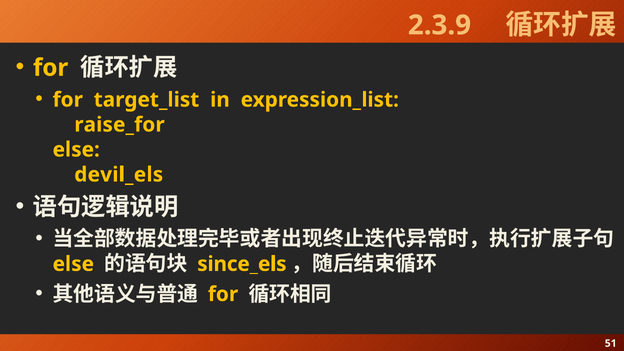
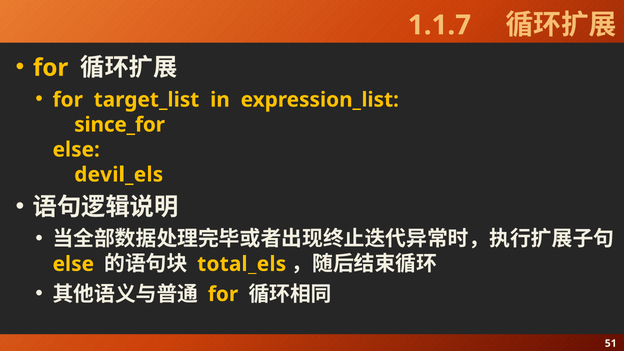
2.3.9: 2.3.9 -> 1.1.7
raise_for: raise_for -> since_for
since_els: since_els -> total_els
